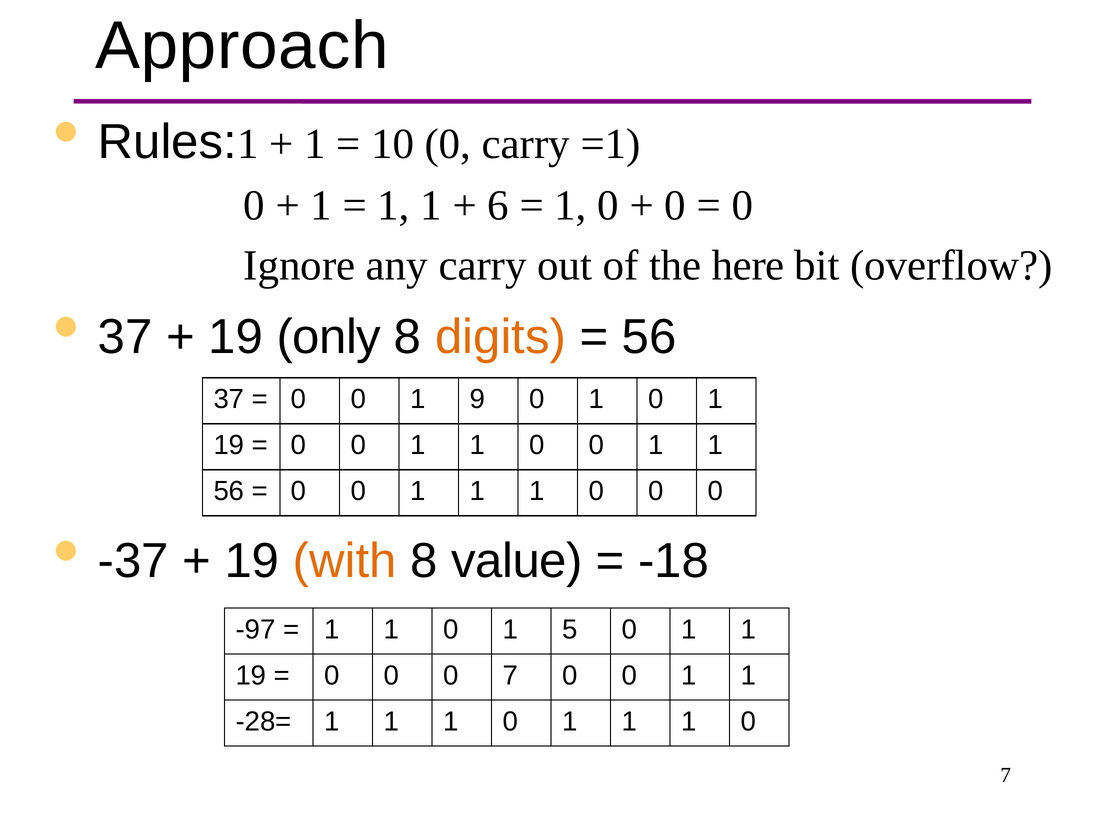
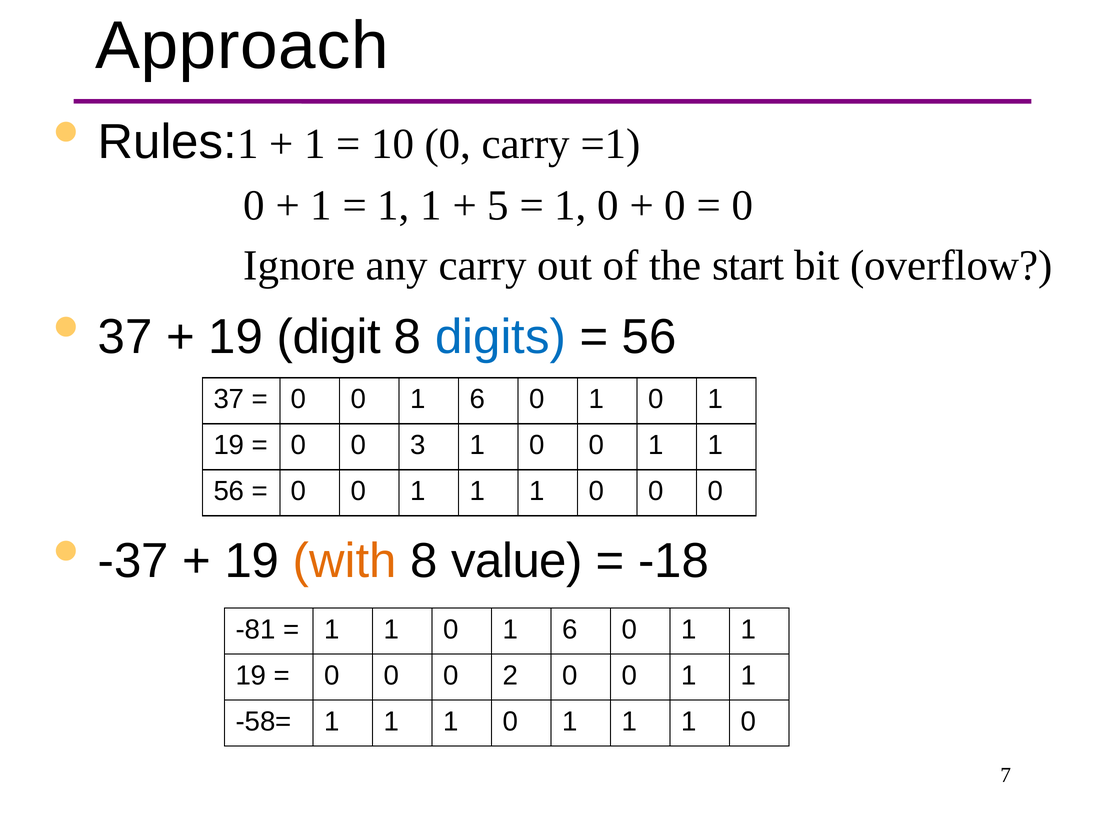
6: 6 -> 5
here: here -> start
only: only -> digit
digits colour: orange -> blue
0 0 1 9: 9 -> 6
1 at (418, 445): 1 -> 3
-97: -97 -> -81
1 0 1 5: 5 -> 6
0 7: 7 -> 2
-28=: -28= -> -58=
